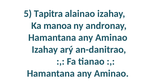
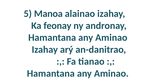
Tapitra: Tapitra -> Manoa
manoa: manoa -> feonay
